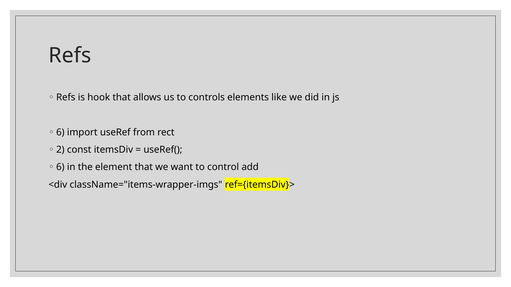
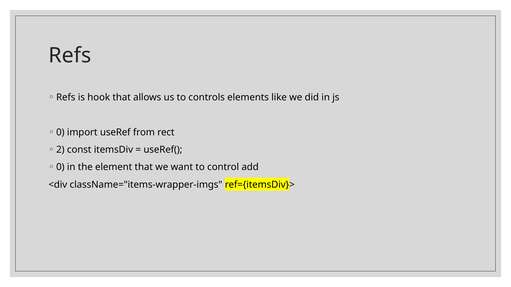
6 at (60, 133): 6 -> 0
6 at (60, 167): 6 -> 0
